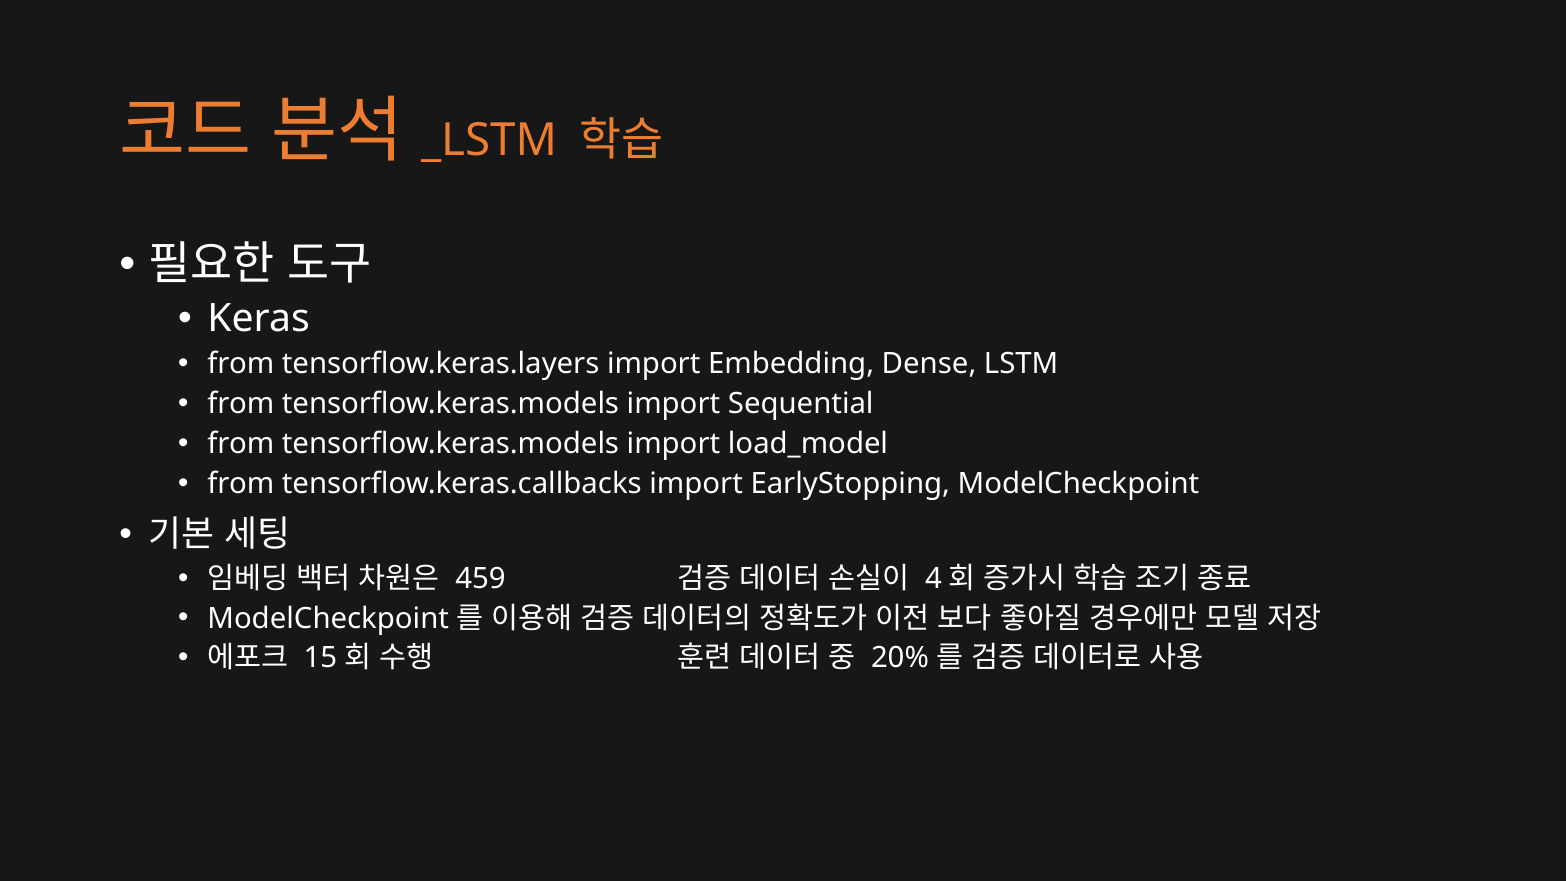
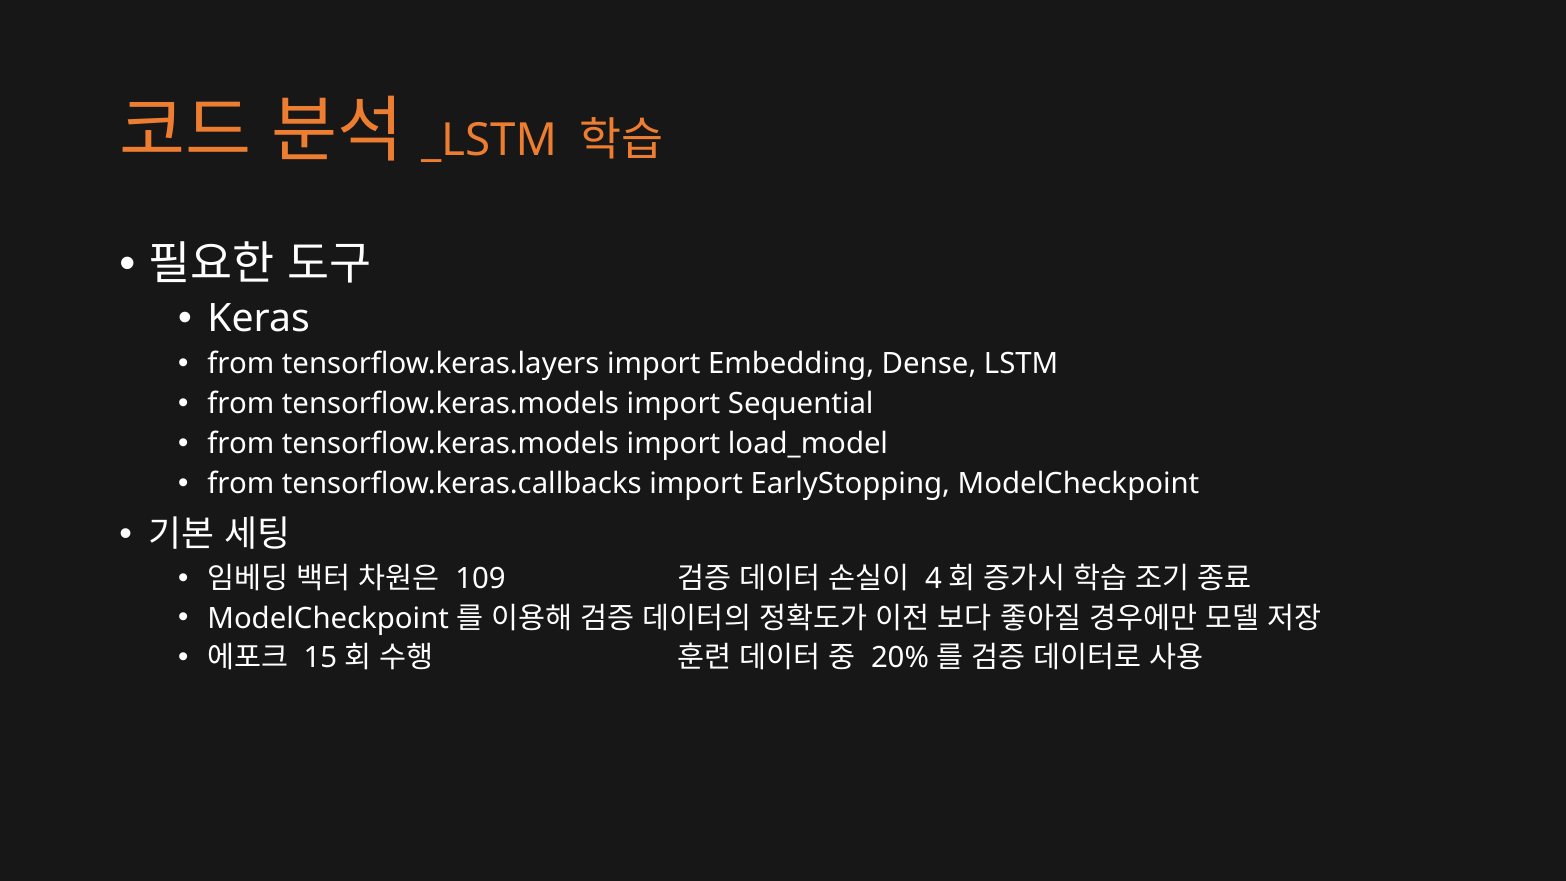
459: 459 -> 109
